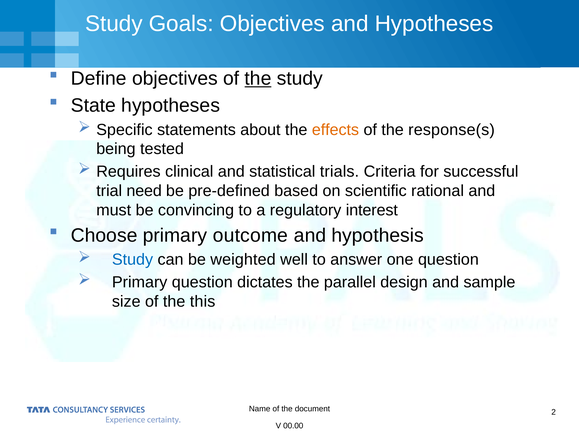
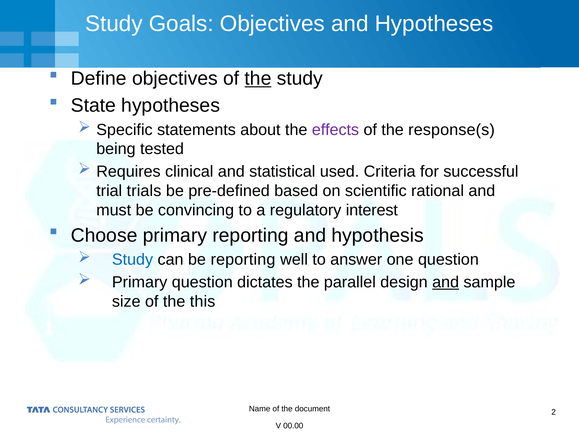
effects colour: orange -> purple
trials: trials -> used
need: need -> trials
primary outcome: outcome -> reporting
be weighted: weighted -> reporting
and at (446, 282) underline: none -> present
